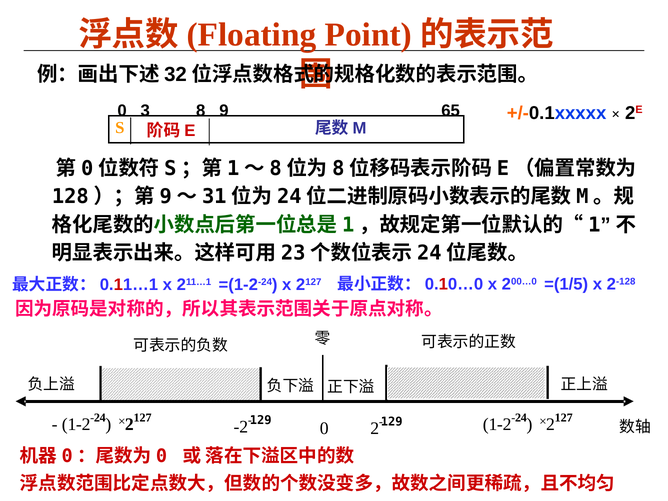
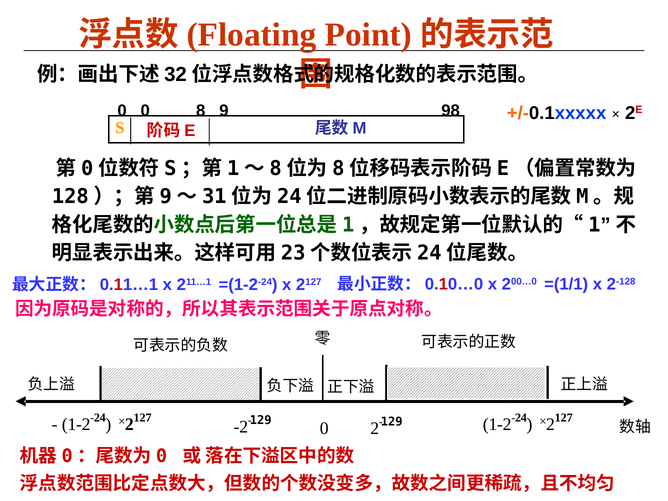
0 3: 3 -> 0
65: 65 -> 98
=(1/5: =(1/5 -> =(1/1
